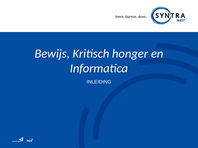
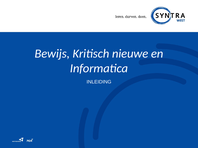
honger: honger -> nieuwe
